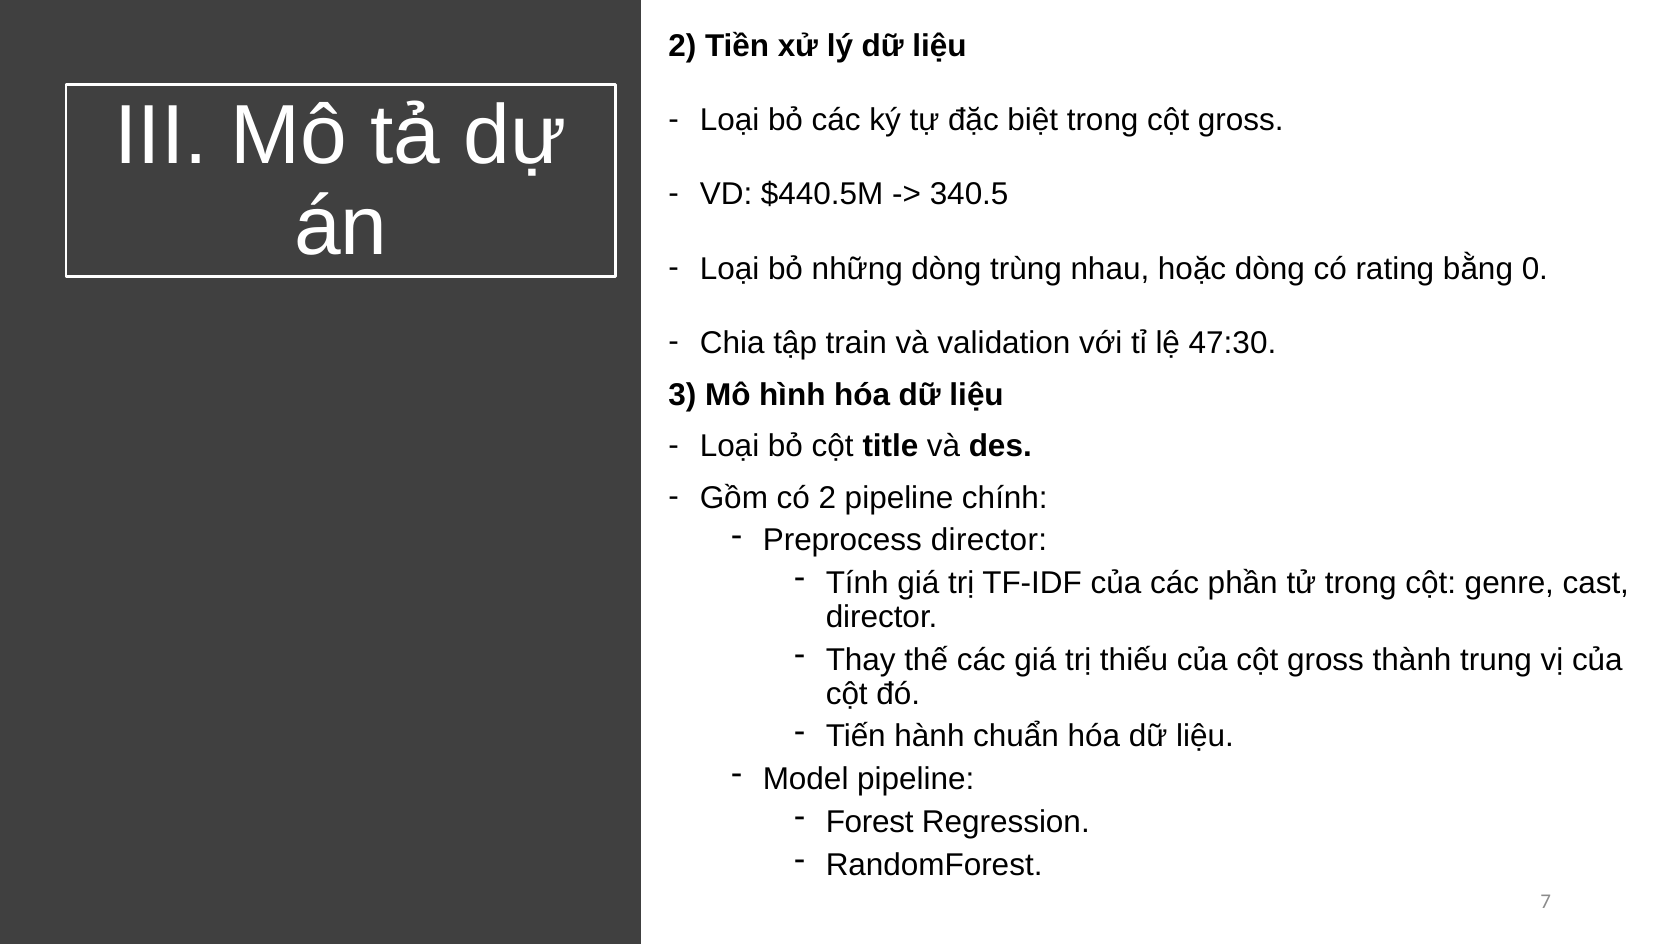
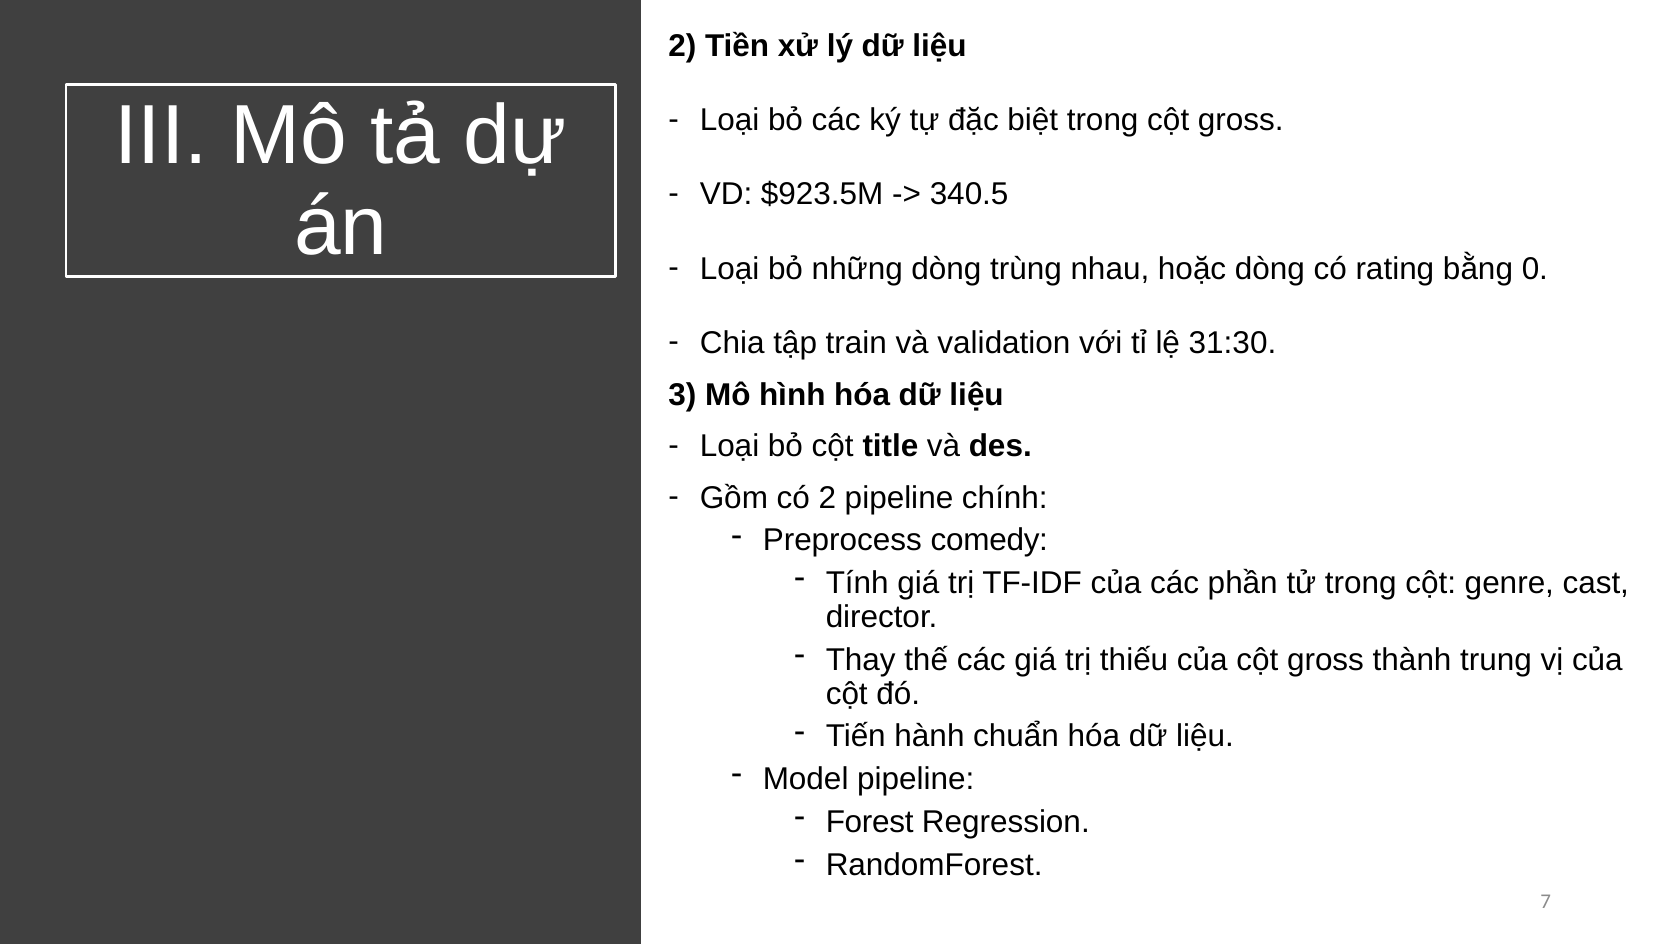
$440.5M: $440.5M -> $923.5M
47:30: 47:30 -> 31:30
Preprocess director: director -> comedy
